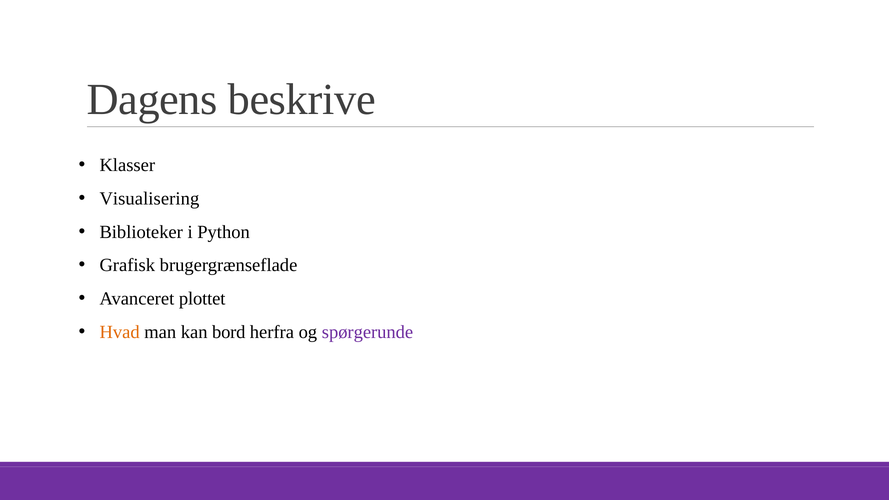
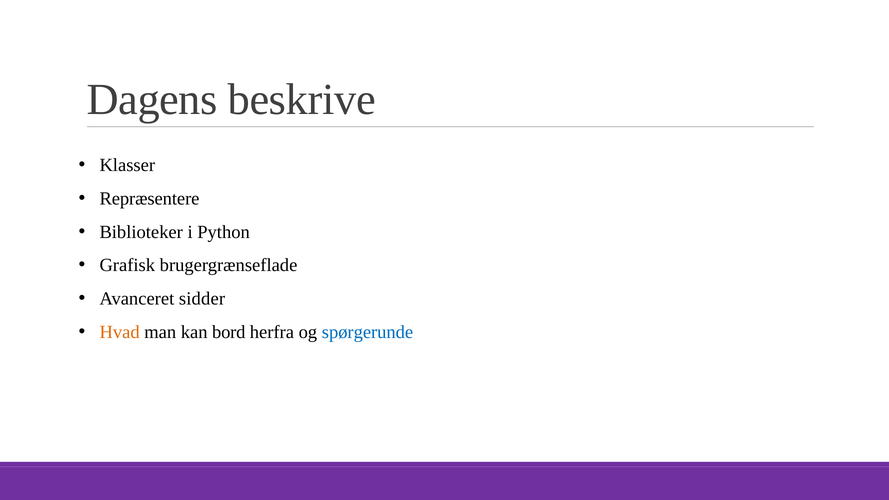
Visualisering: Visualisering -> Repræsentere
plottet: plottet -> sidder
spørgerunde colour: purple -> blue
